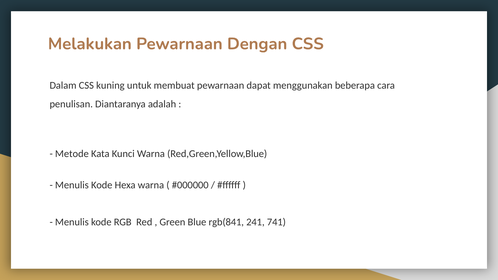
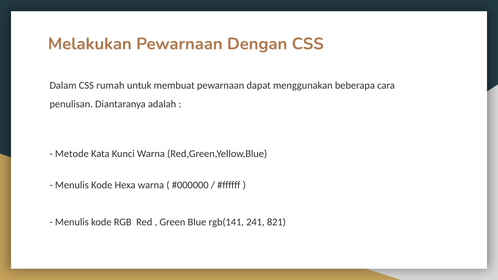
kuning: kuning -> rumah
rgb(841: rgb(841 -> rgb(141
741: 741 -> 821
